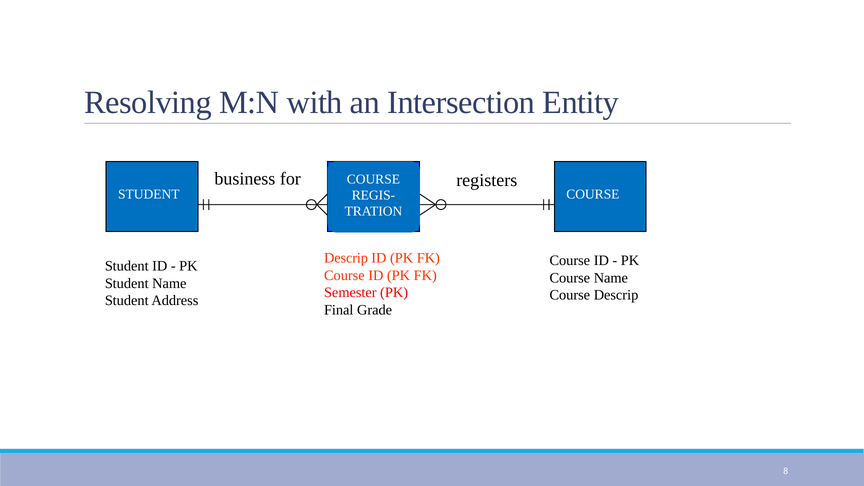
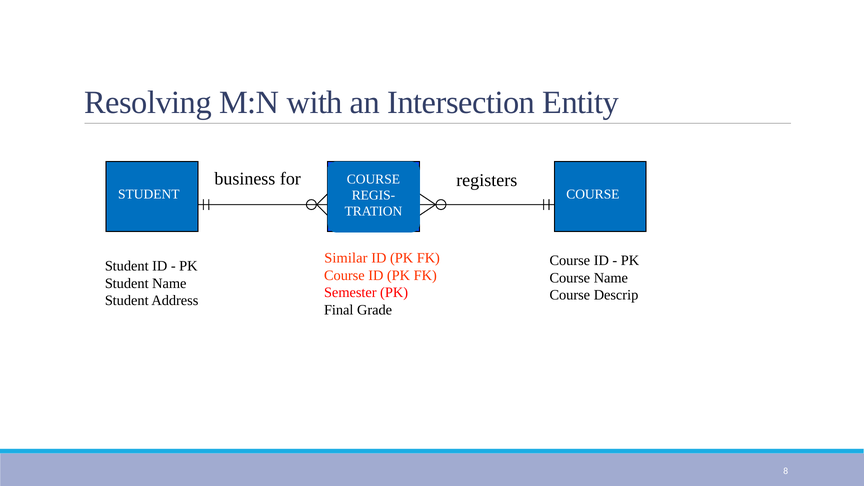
Descrip at (346, 258): Descrip -> Similar
